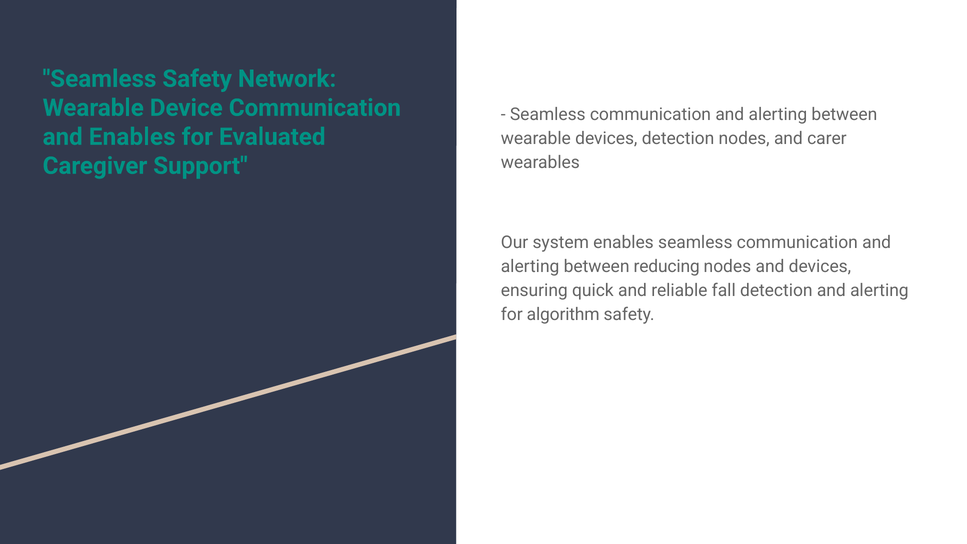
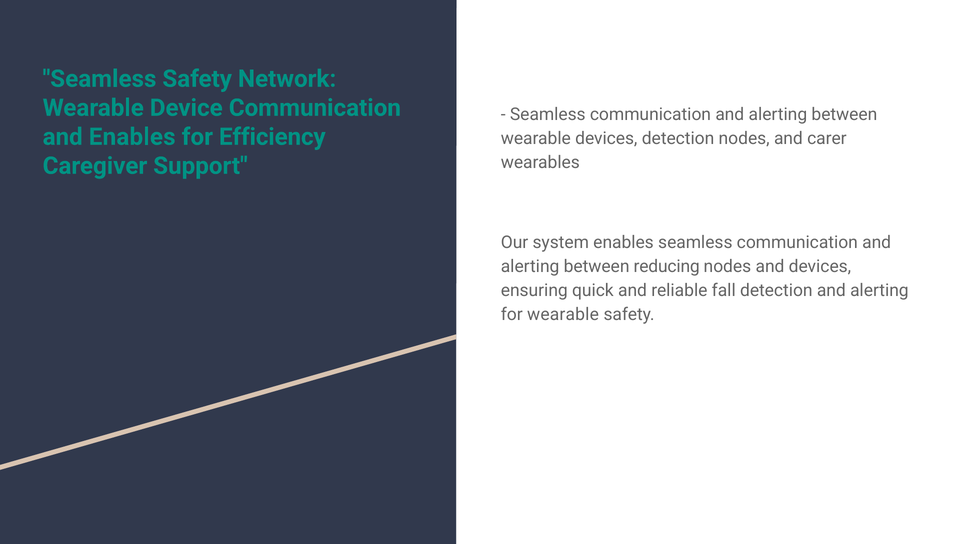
Evaluated: Evaluated -> Efficiency
for algorithm: algorithm -> wearable
